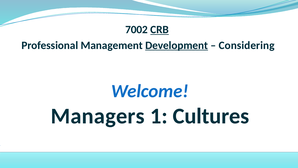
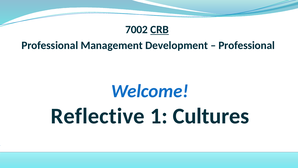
Development underline: present -> none
Considering at (247, 45): Considering -> Professional
Managers: Managers -> Reflective
